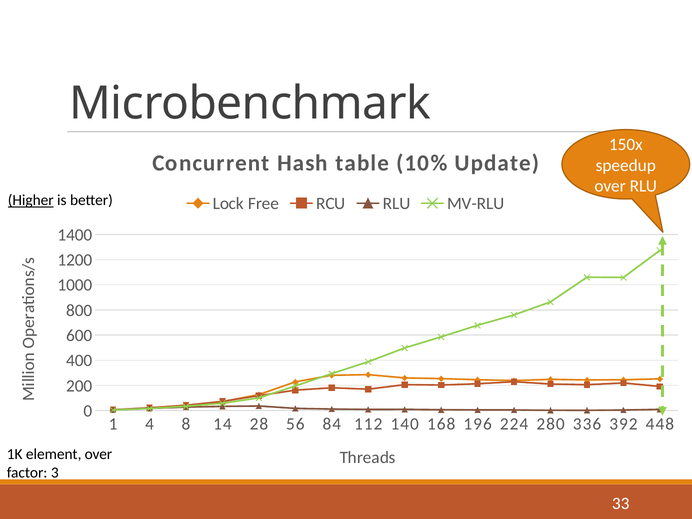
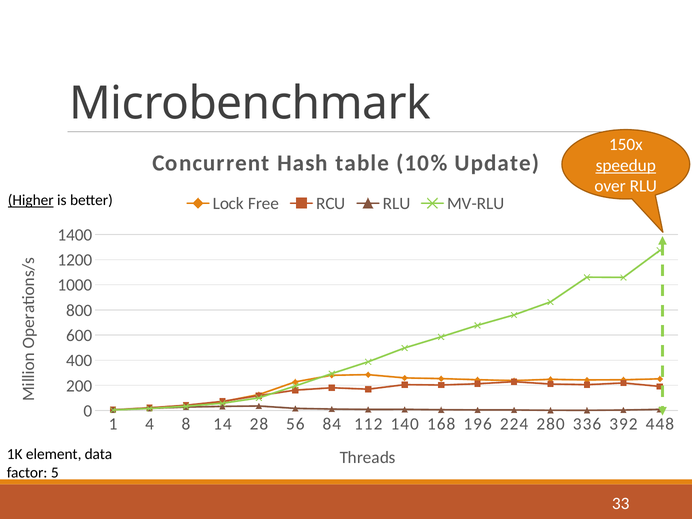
speedup underline: none -> present
element over: over -> data
3: 3 -> 5
